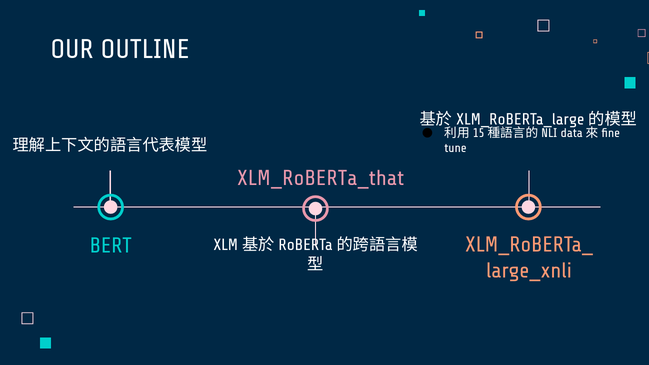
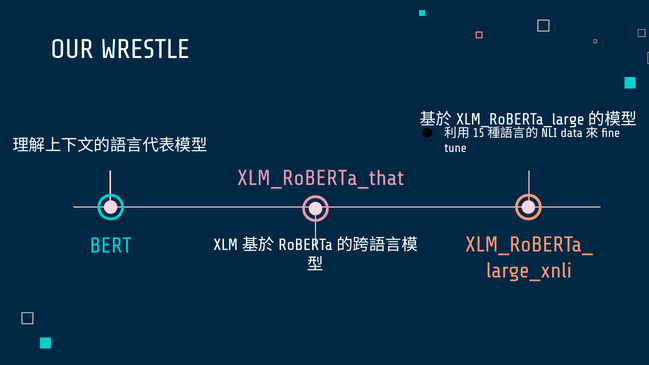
OUTLINE: OUTLINE -> WRESTLE
